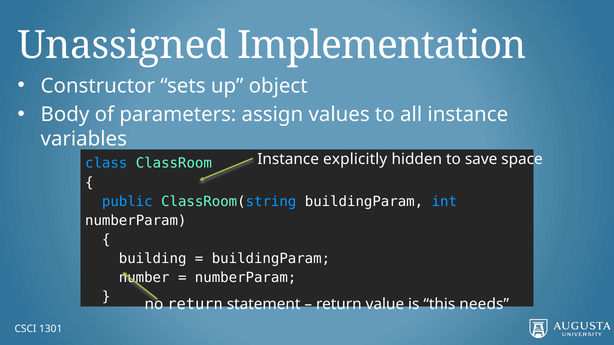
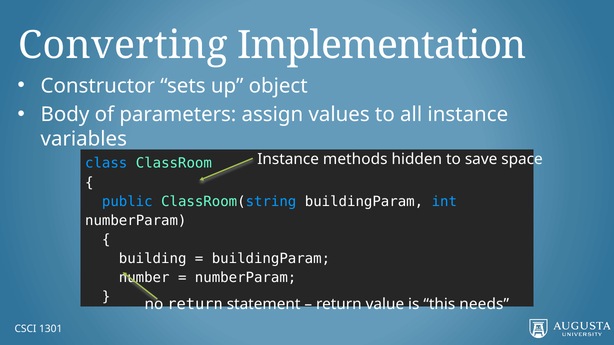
Unassigned: Unassigned -> Converting
explicitly: explicitly -> methods
